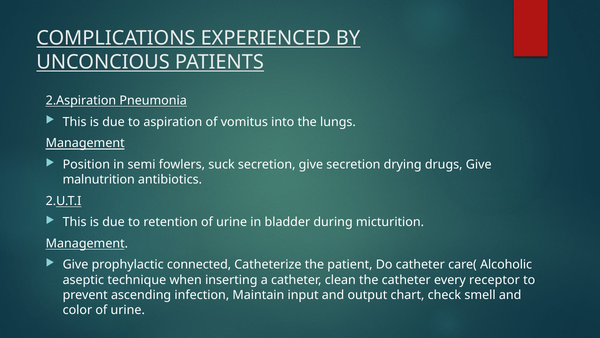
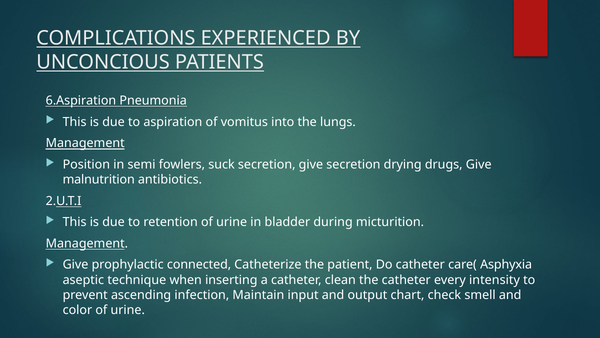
2.Aspiration: 2.Aspiration -> 6.Aspiration
Alcoholic: Alcoholic -> Asphyxia
receptor: receptor -> intensity
